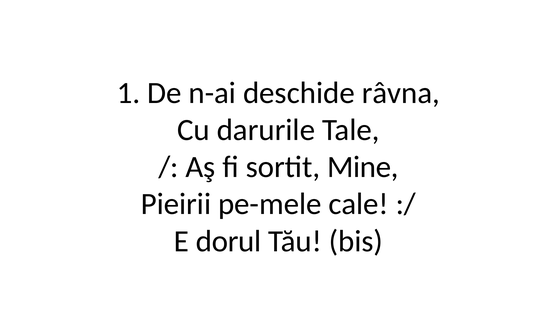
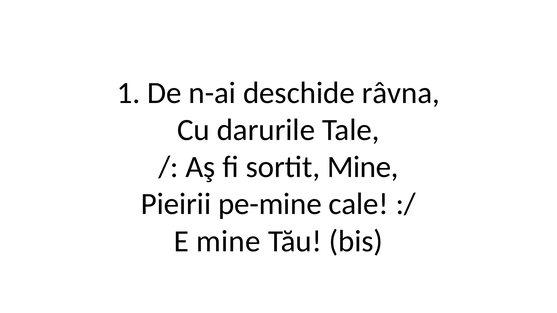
pe-mele: pe-mele -> pe-mine
E dorul: dorul -> mine
